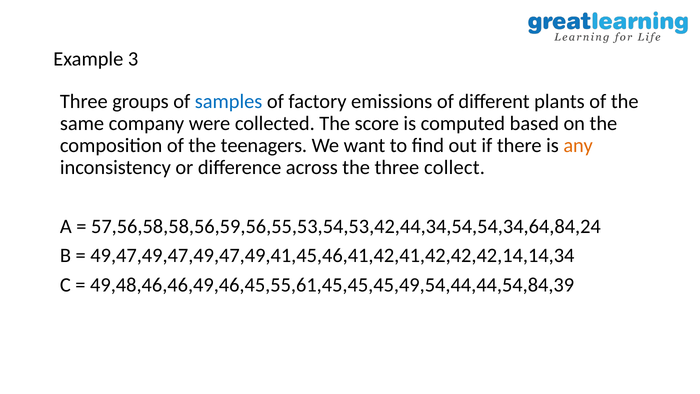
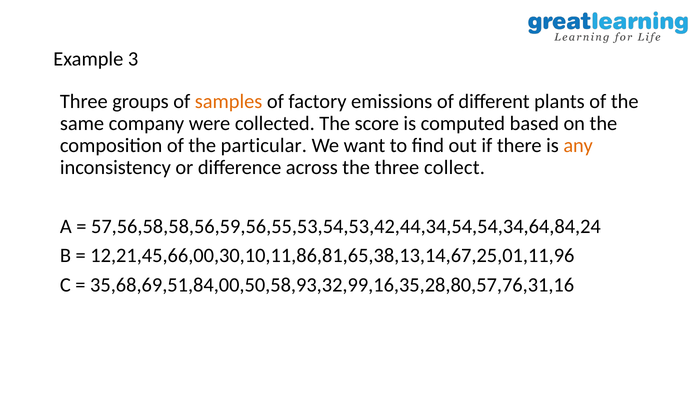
samples colour: blue -> orange
teenagers: teenagers -> particular
49,47,49,47,49,47,49,41,45,46,41,42,41,42,42,42,14,14,34: 49,47,49,47,49,47,49,41,45,46,41,42,41,42,42,42,14,14,34 -> 12,21,45,66,00,30,10,11,86,81,65,38,13,14,67,25,01,11,96
49,48,46,46,49,46,45,55,61,45,45,45,49,54,44,44,54,84,39: 49,48,46,46,49,46,45,55,61,45,45,45,49,54,44,44,54,84,39 -> 35,68,69,51,84,00,50,58,93,32,99,16,35,28,80,57,76,31,16
